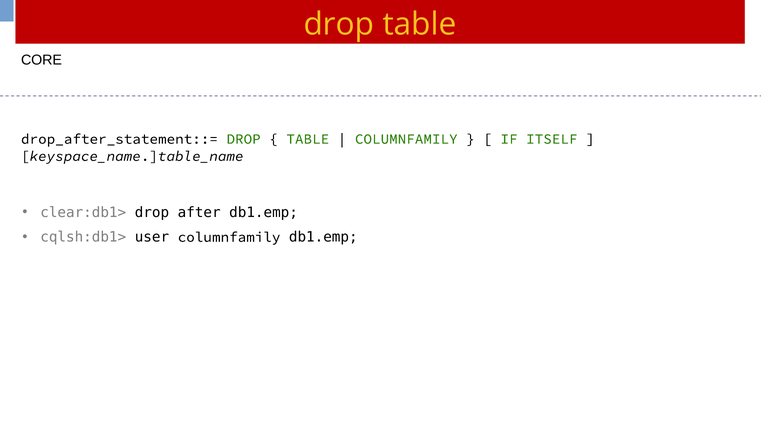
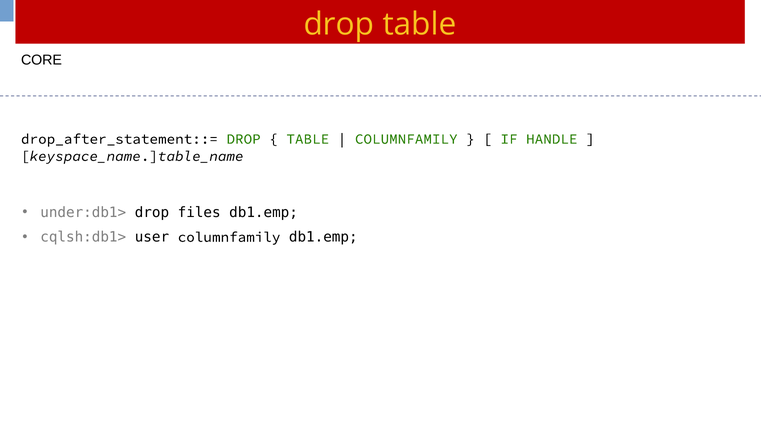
ITSELF: ITSELF -> HANDLE
clear:db1>: clear:db1> -> under:db1>
after: after -> files
